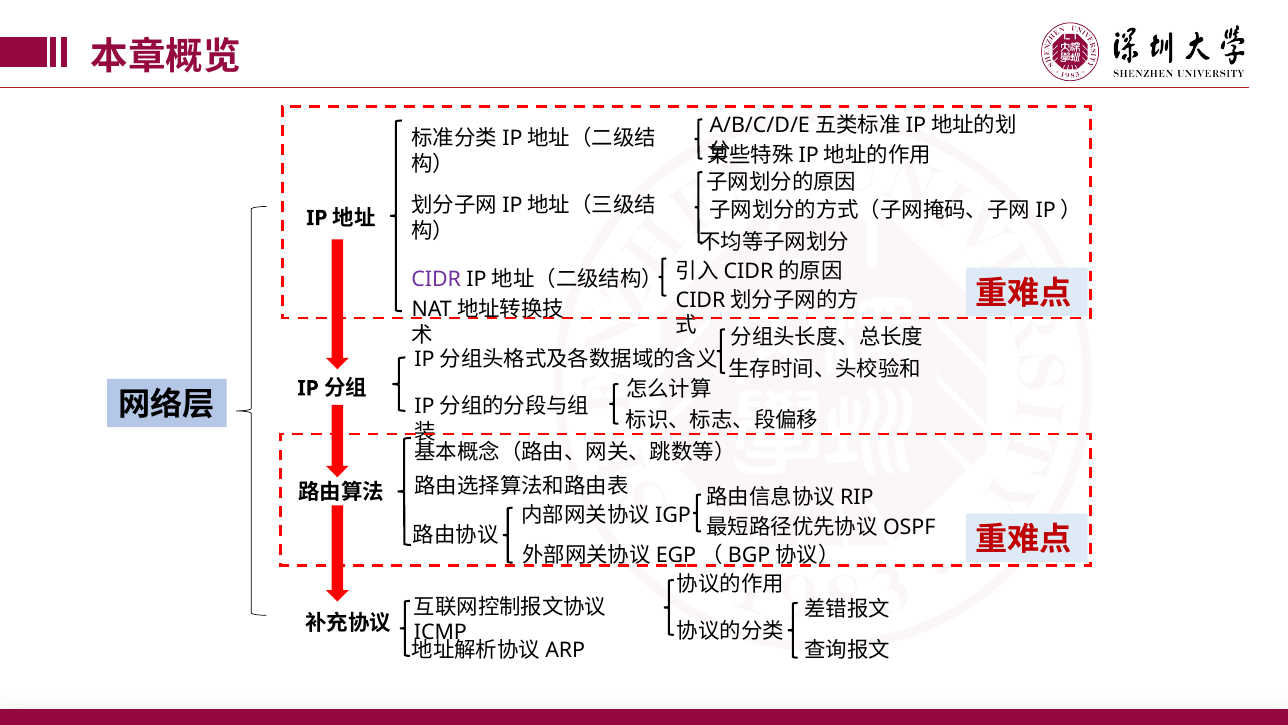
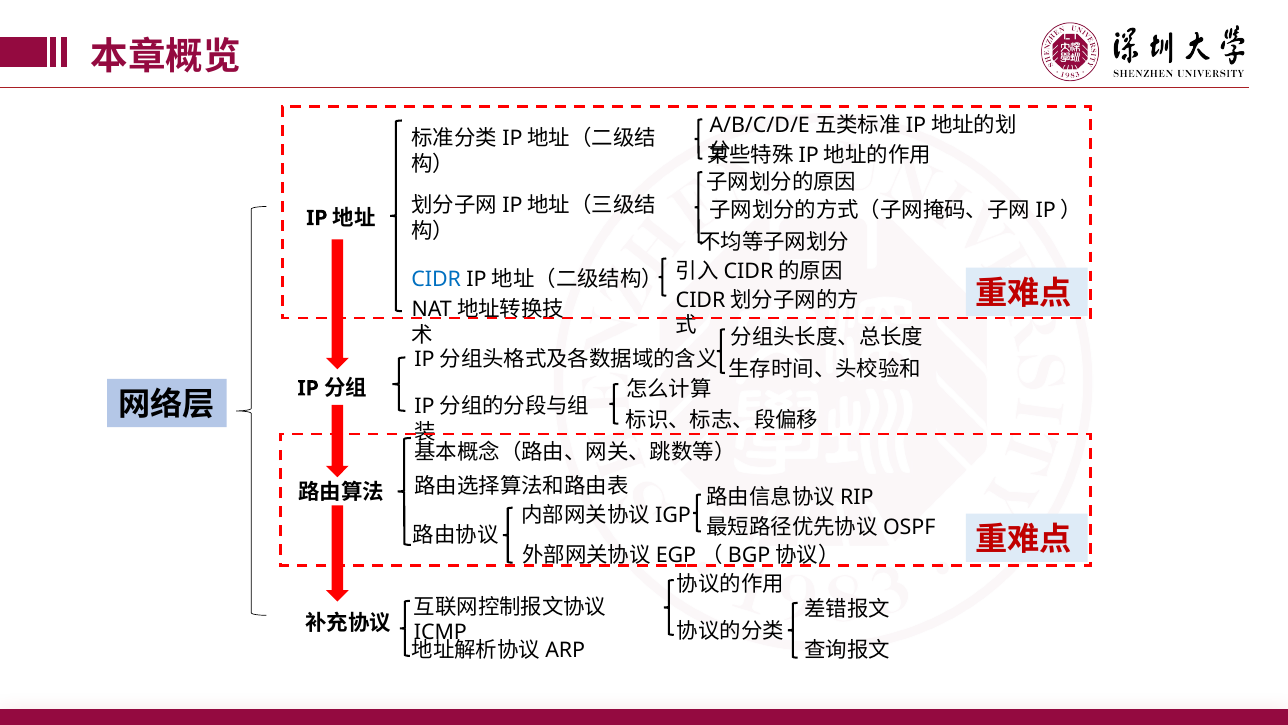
CIDR colour: purple -> blue
